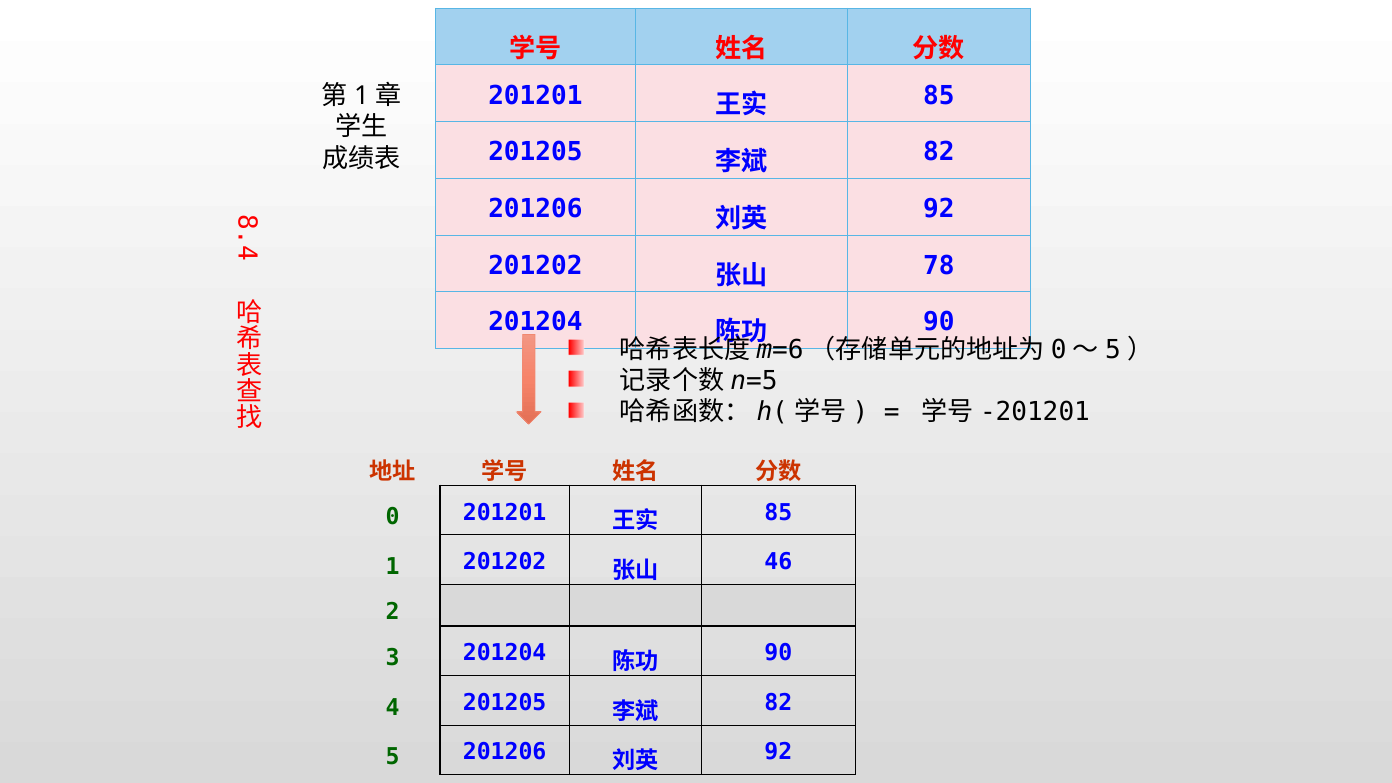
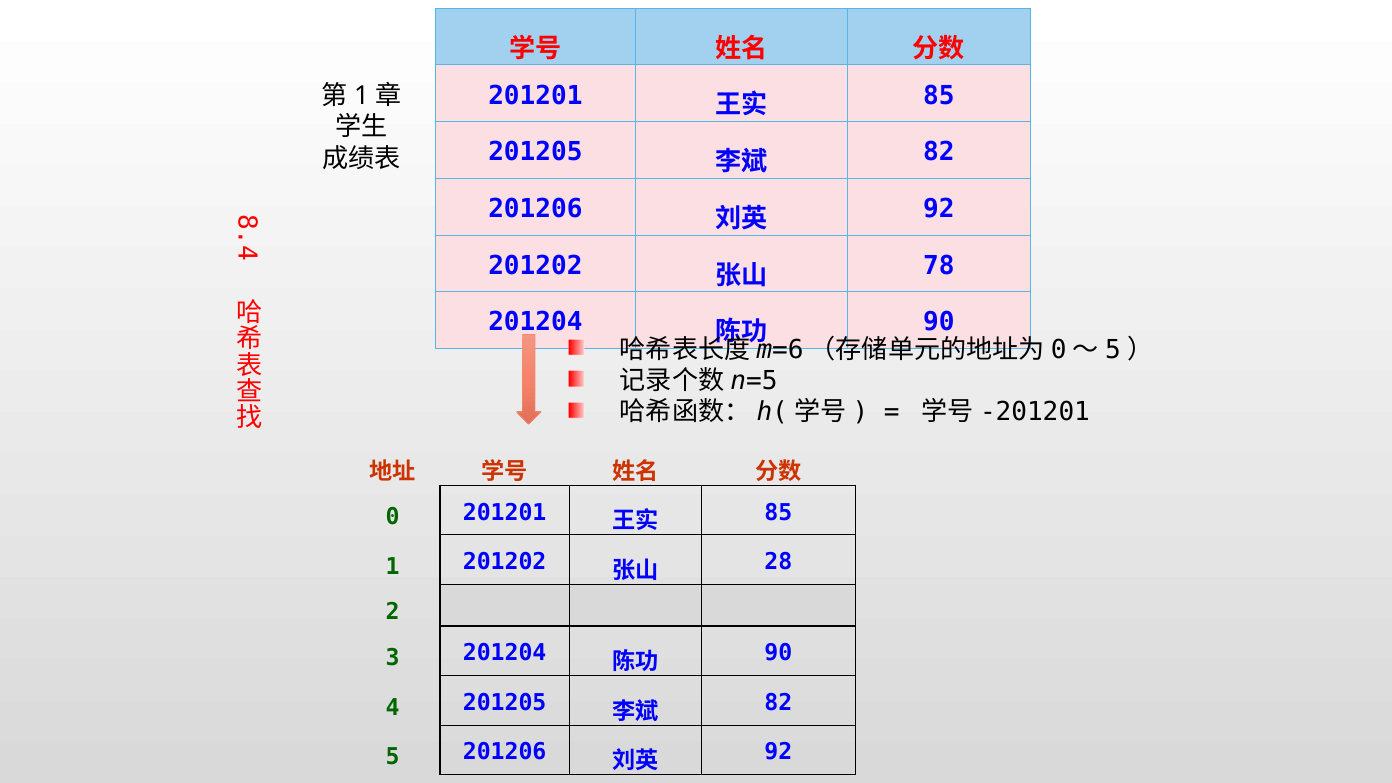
46: 46 -> 28
